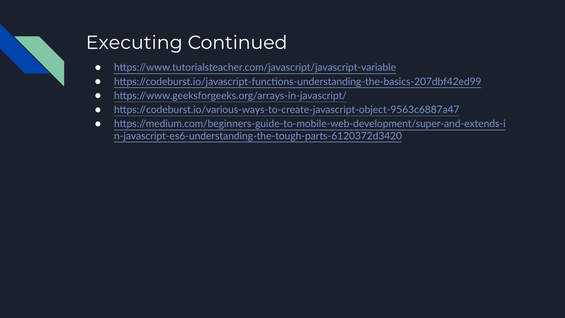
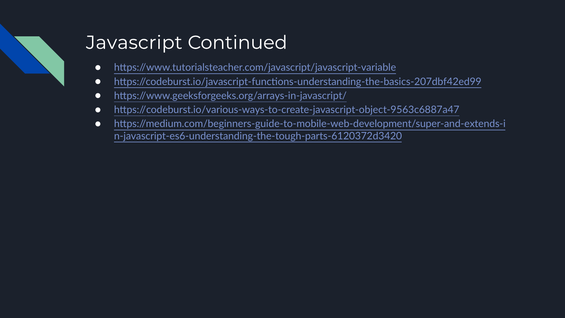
Executing: Executing -> Javascript
